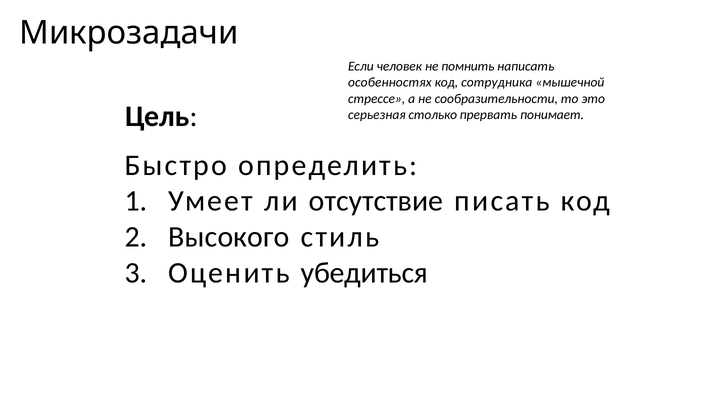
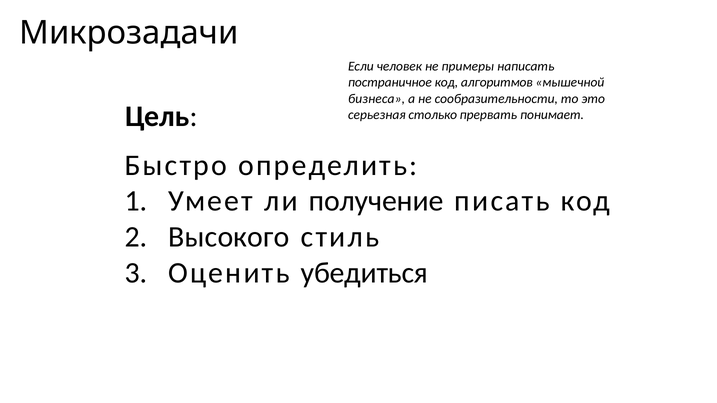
помнить: помнить -> примеры
особенностях: особенностях -> постраничное
сотрудника: сотрудника -> алгоритмов
стрессе: стрессе -> бизнеса
отсутствие: отсутствие -> получение
